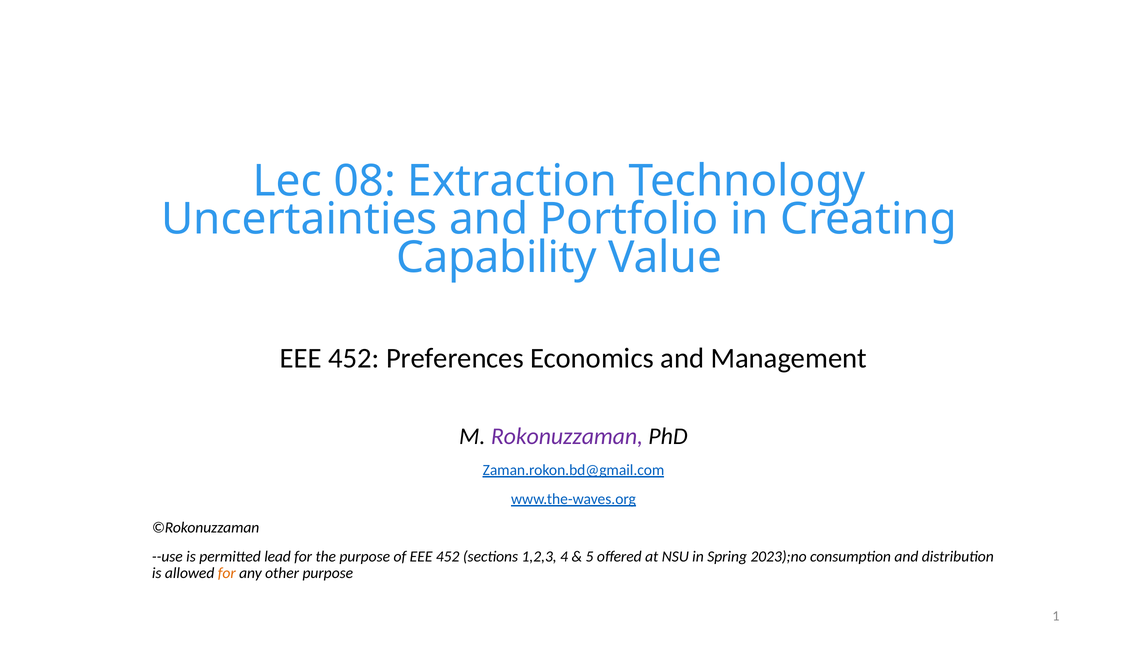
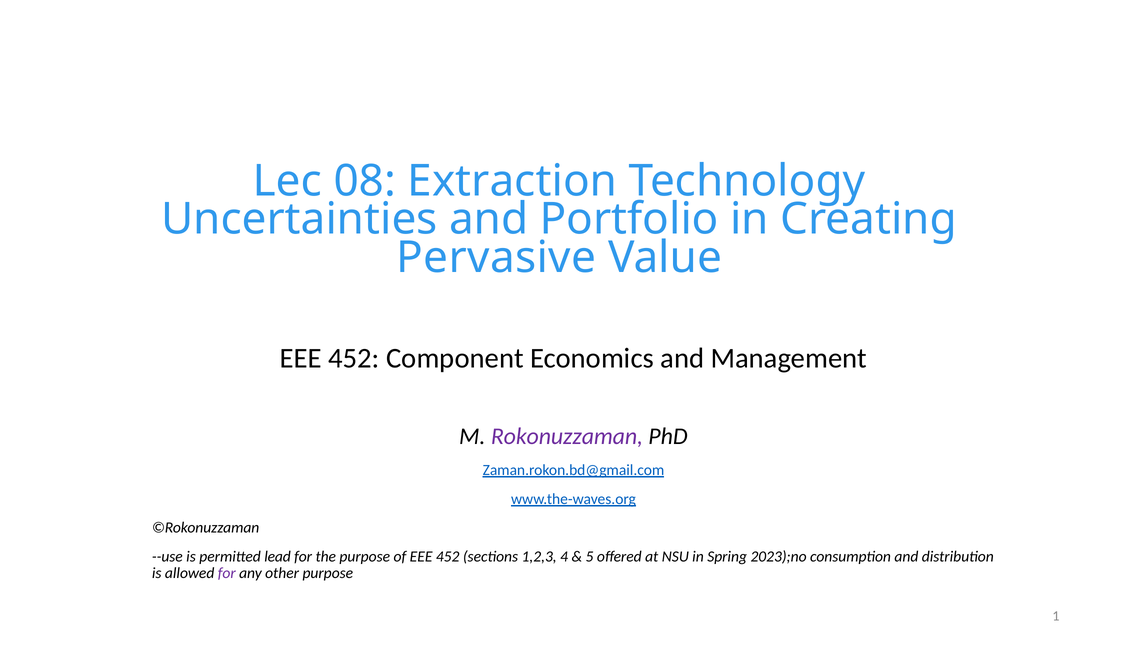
Capability: Capability -> Pervasive
Preferences: Preferences -> Component
for at (227, 573) colour: orange -> purple
